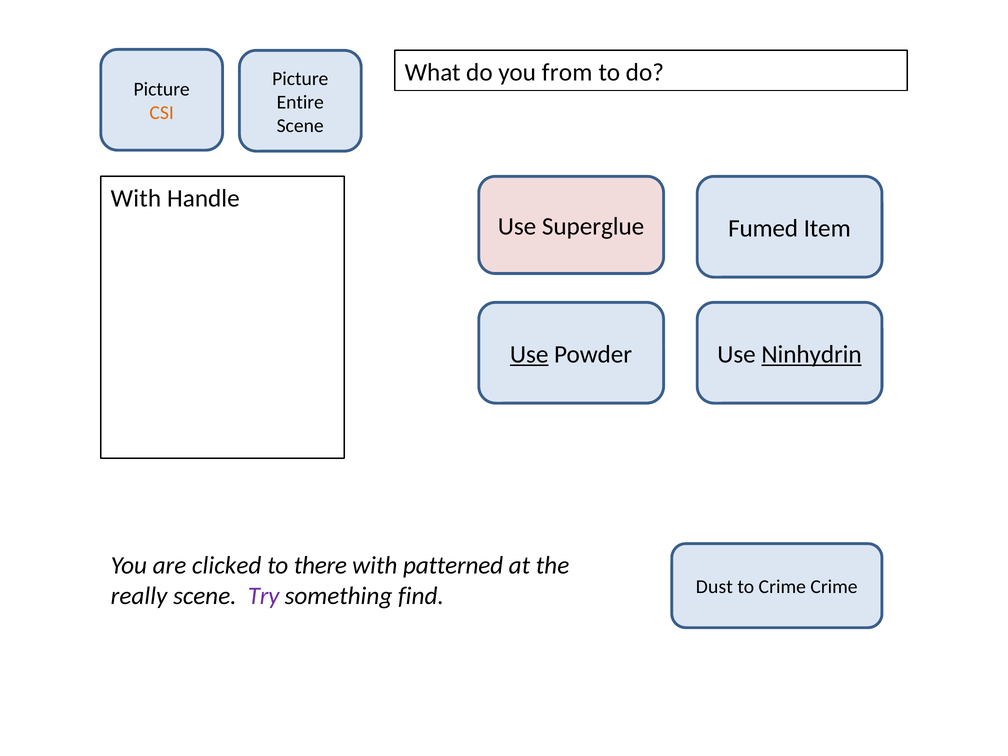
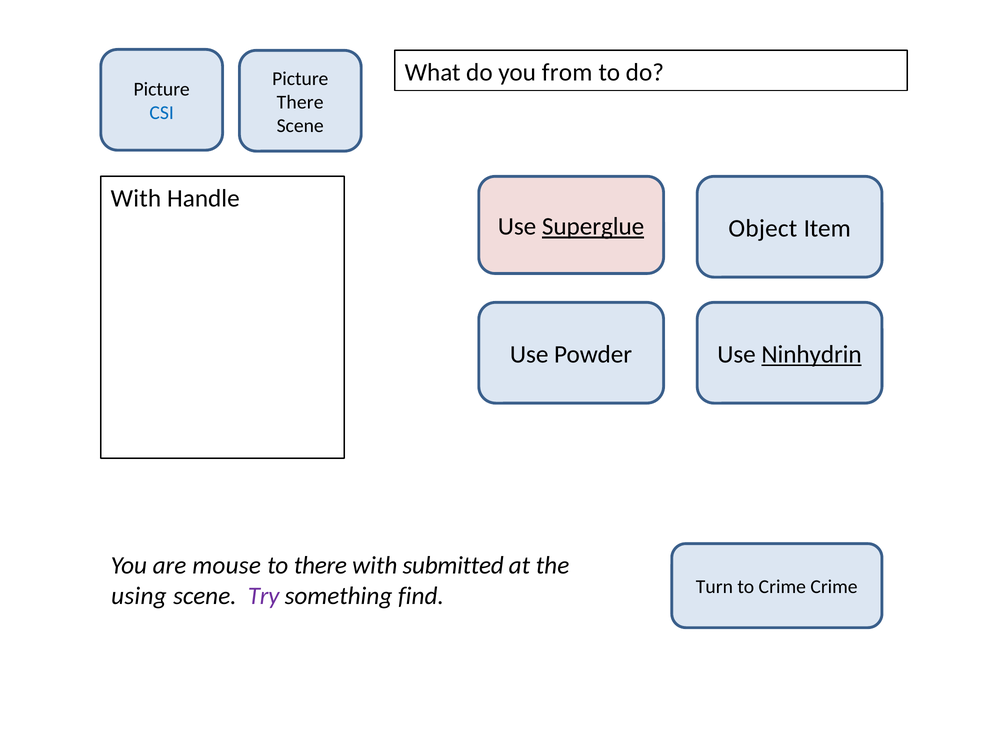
Entire at (300, 102): Entire -> There
CSI colour: orange -> blue
Superglue underline: none -> present
Fumed: Fumed -> Object
Use at (529, 354) underline: present -> none
clicked: clicked -> mouse
patterned: patterned -> submitted
Dust: Dust -> Turn
really: really -> using
